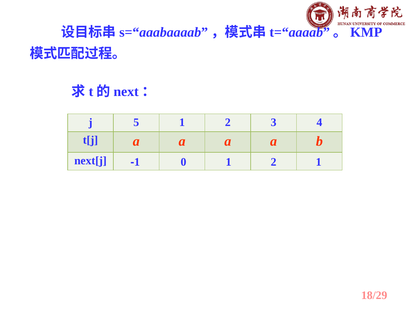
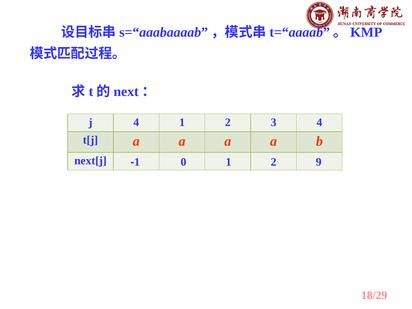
j 5: 5 -> 4
2 1: 1 -> 9
